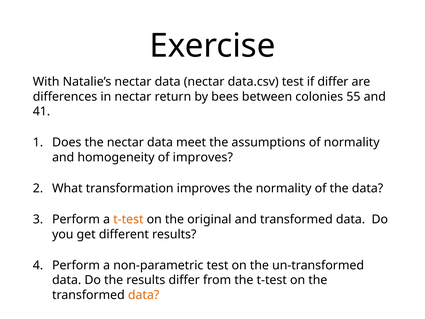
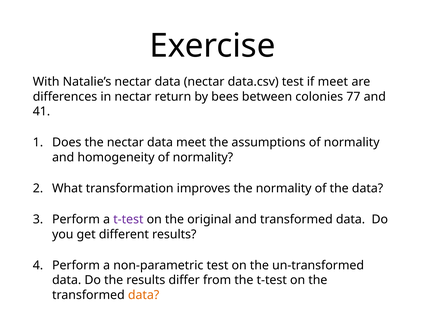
if differ: differ -> meet
55: 55 -> 77
homogeneity of improves: improves -> normality
t-test at (128, 219) colour: orange -> purple
